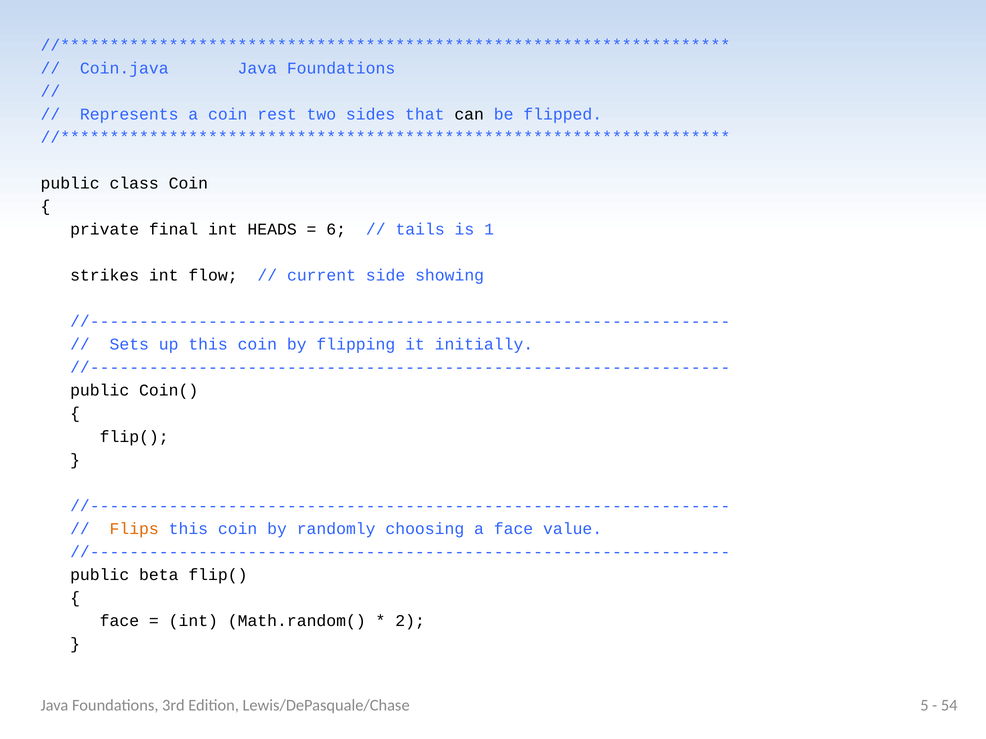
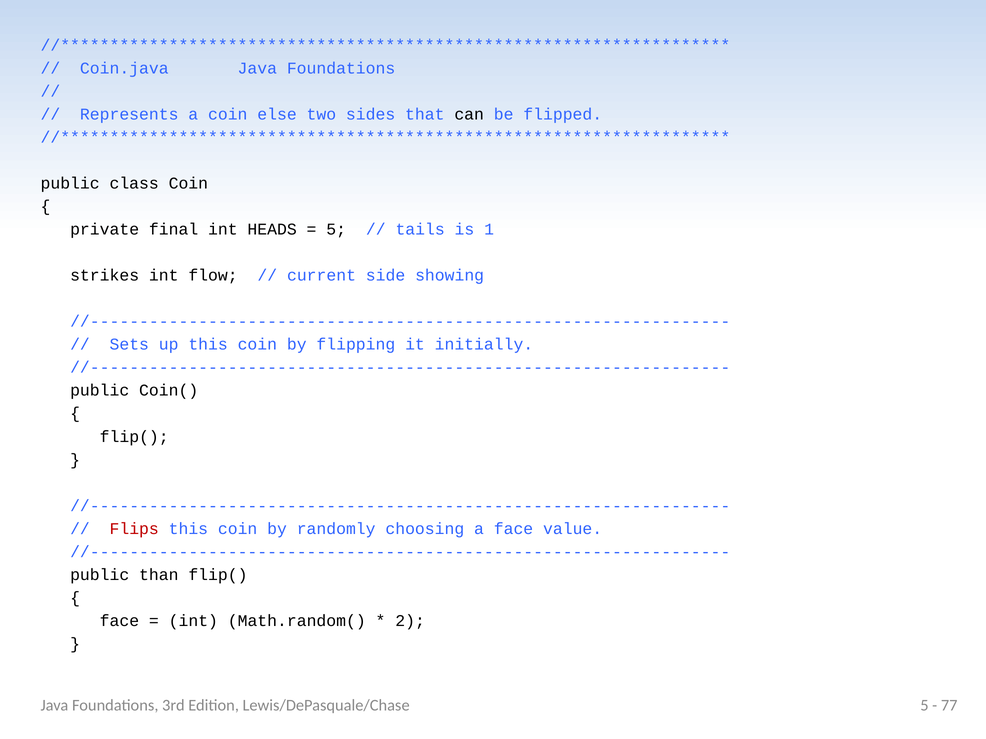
rest: rest -> else
6 at (336, 230): 6 -> 5
Flips colour: orange -> red
beta: beta -> than
54: 54 -> 77
